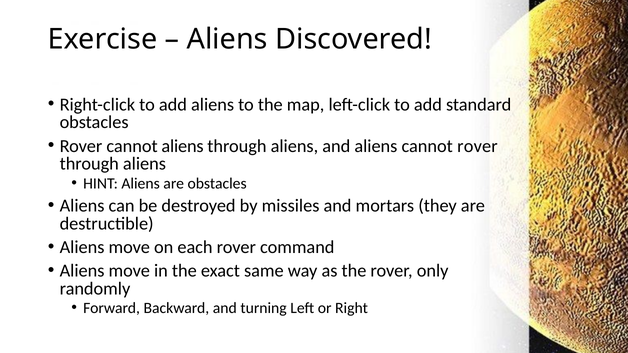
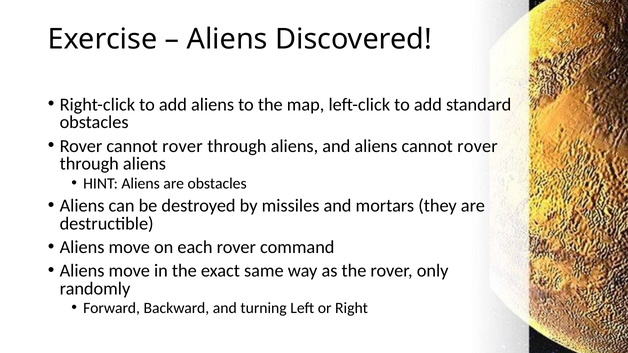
Rover cannot aliens: aliens -> rover
